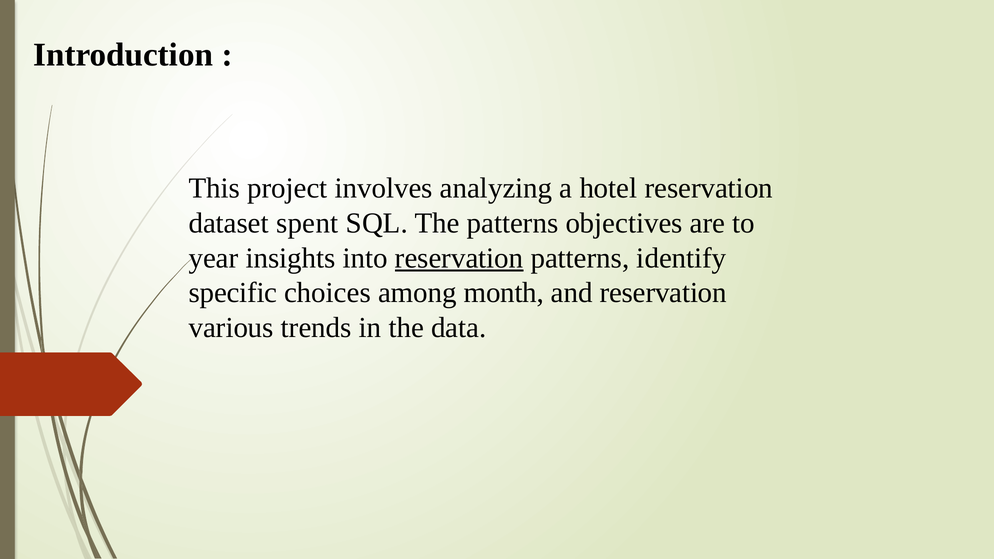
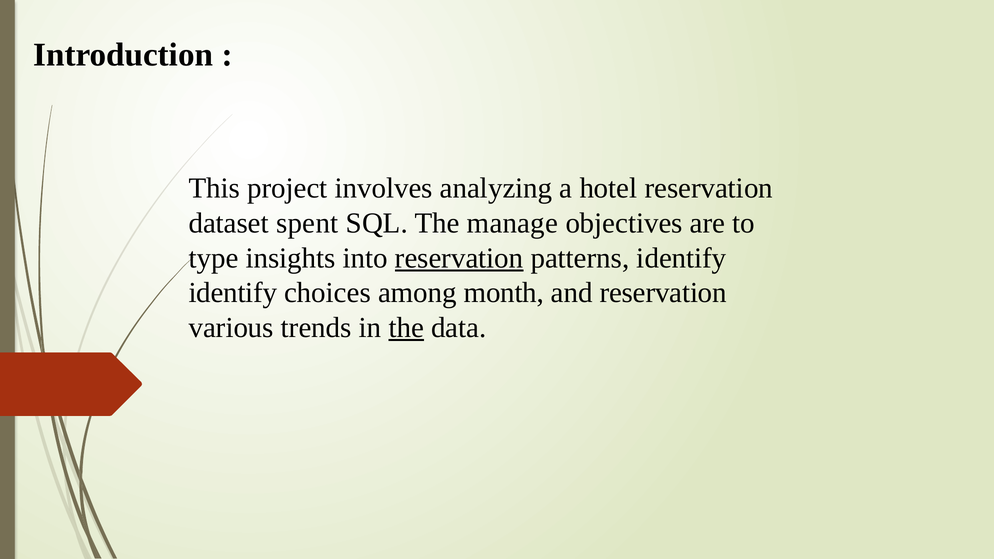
The patterns: patterns -> manage
year: year -> type
specific at (233, 293): specific -> identify
the at (406, 328) underline: none -> present
